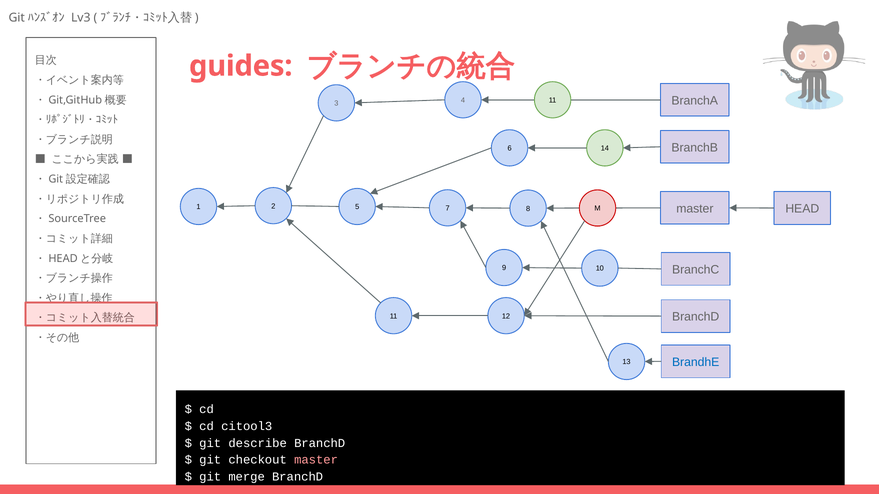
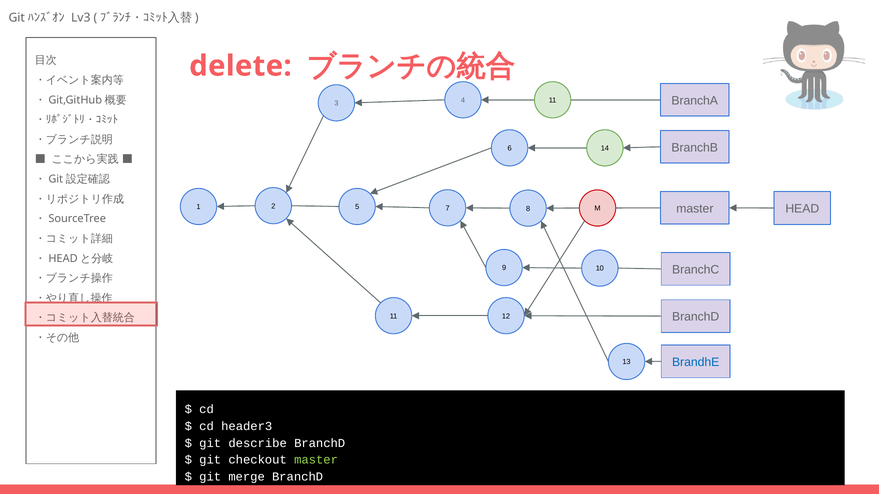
guides: guides -> delete
citool3: citool3 -> header3
master at (316, 460) colour: pink -> light green
